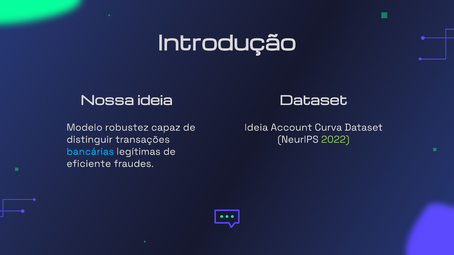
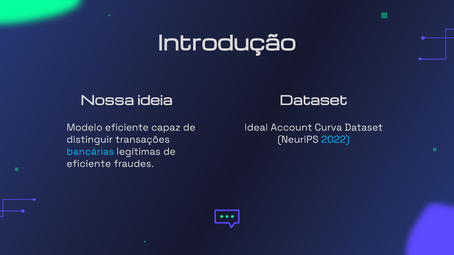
Modelo robustez: robustez -> eficiente
Ideia at (256, 128): Ideia -> Ideal
2022 colour: light green -> light blue
